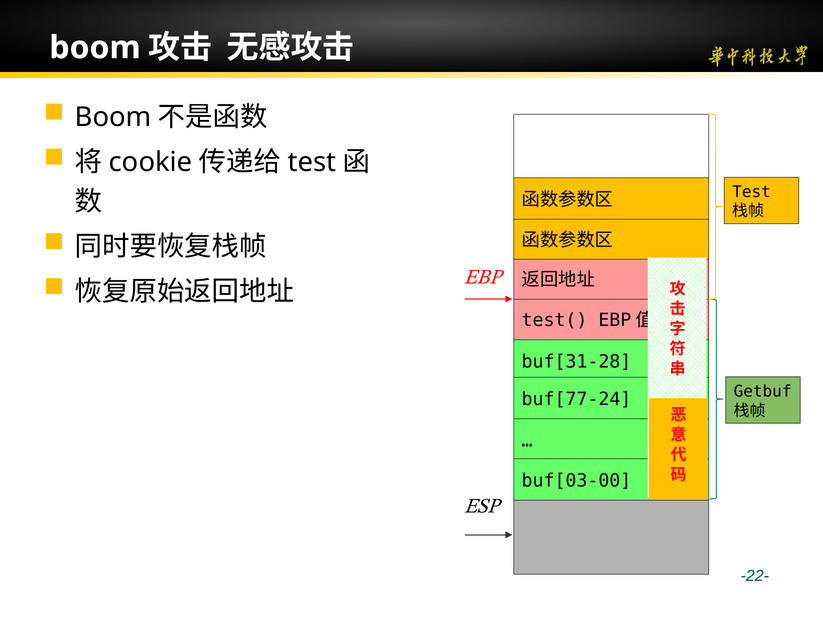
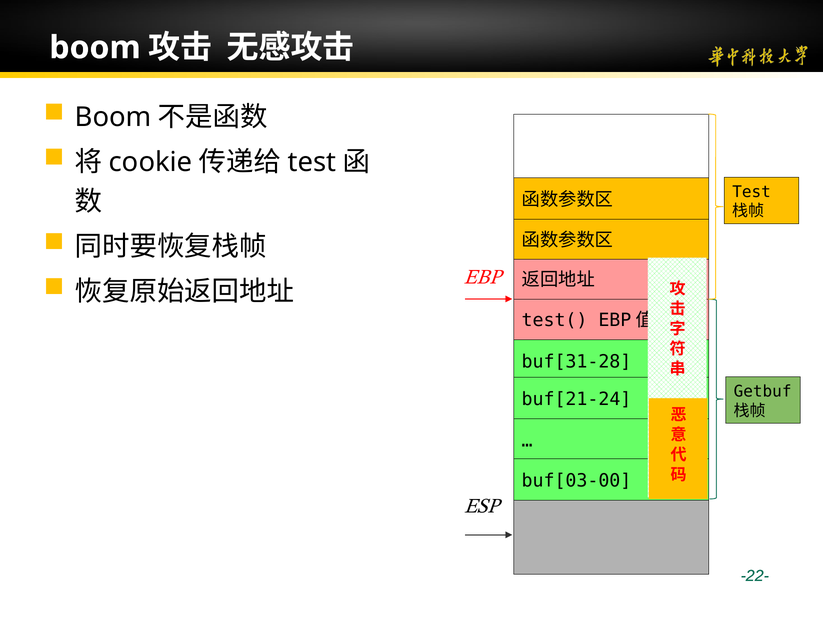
buf[77-24: buf[77-24 -> buf[21-24
